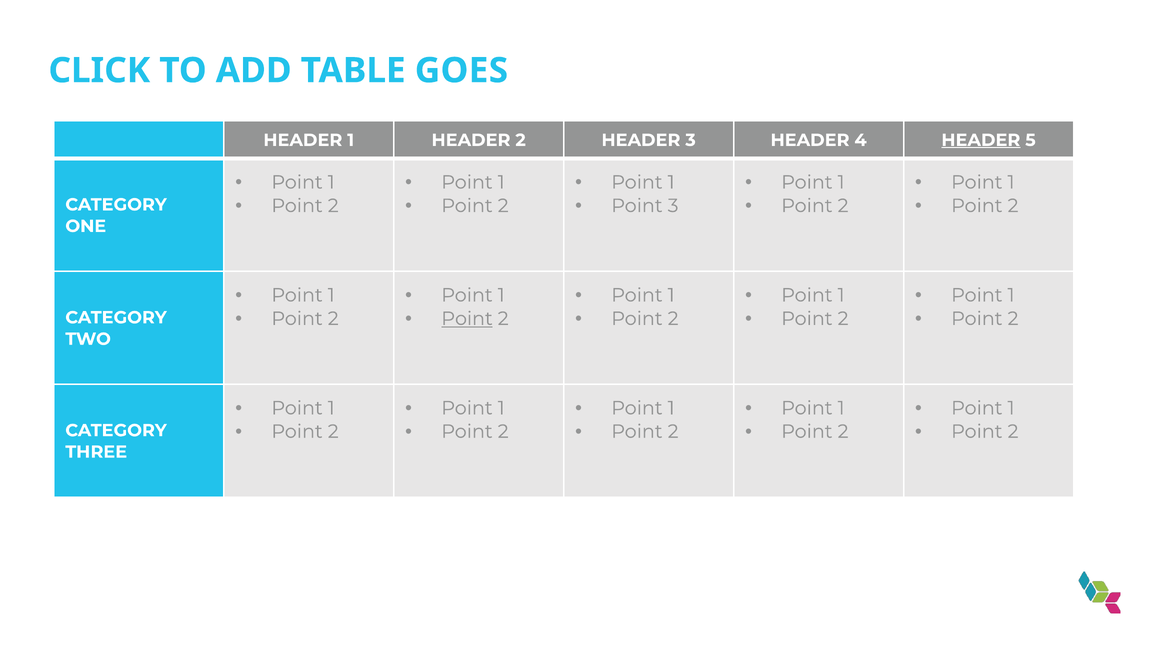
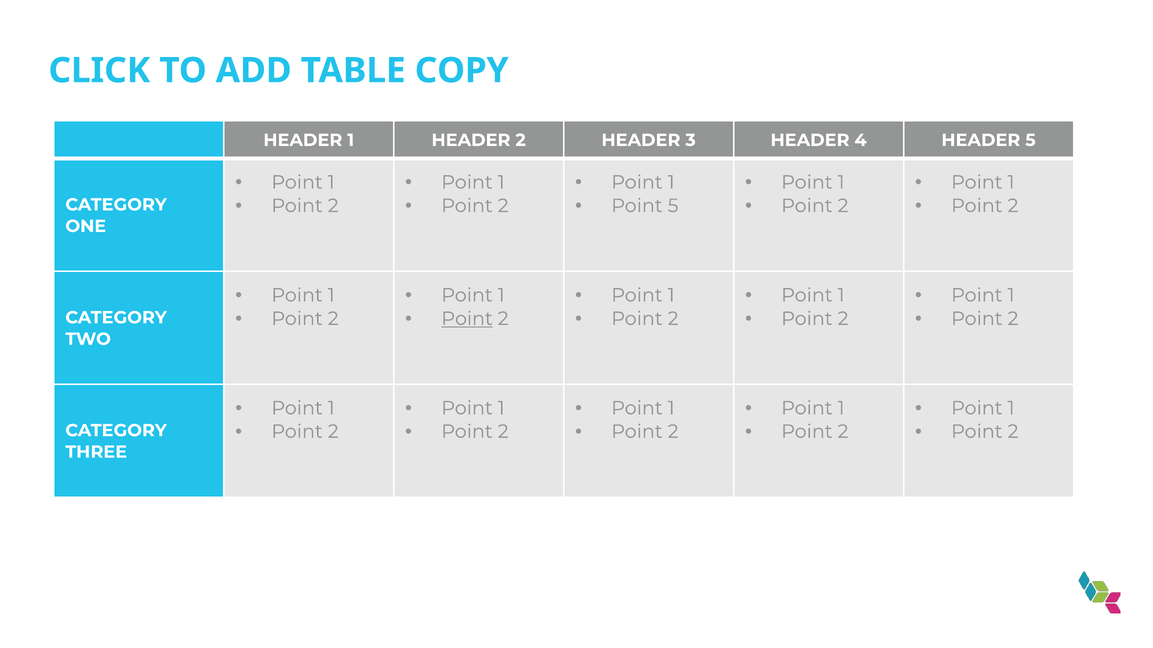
GOES: GOES -> COPY
HEADER at (981, 140) underline: present -> none
Point 3: 3 -> 5
